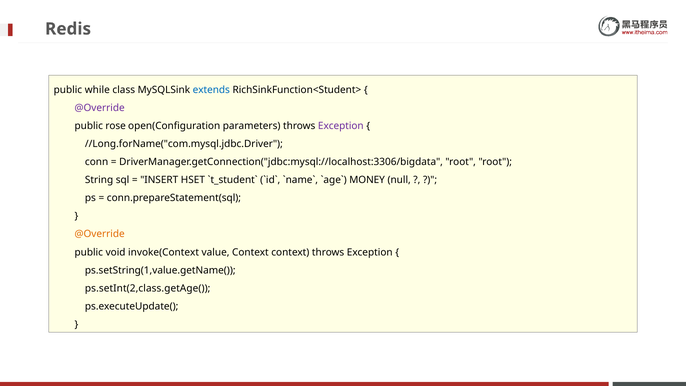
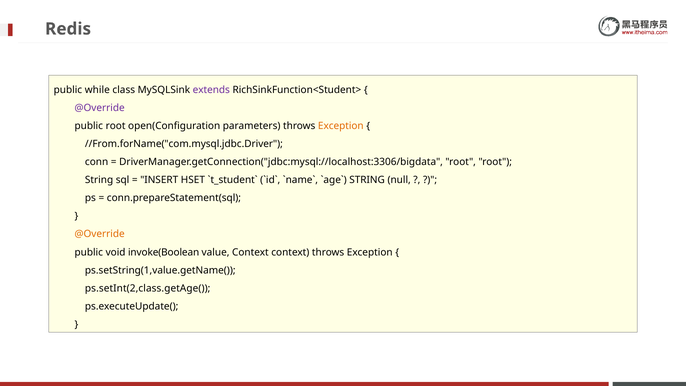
extends colour: blue -> purple
public rose: rose -> root
Exception at (341, 126) colour: purple -> orange
//Long.forName("com.mysql.jdbc.Driver: //Long.forName("com.mysql.jdbc.Driver -> //From.forName("com.mysql.jdbc.Driver
MONEY at (367, 180): MONEY -> STRING
invoke(Context: invoke(Context -> invoke(Boolean
